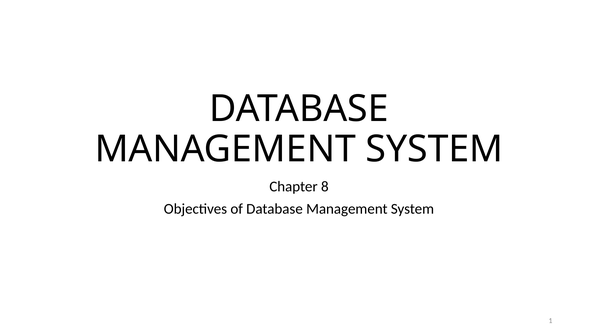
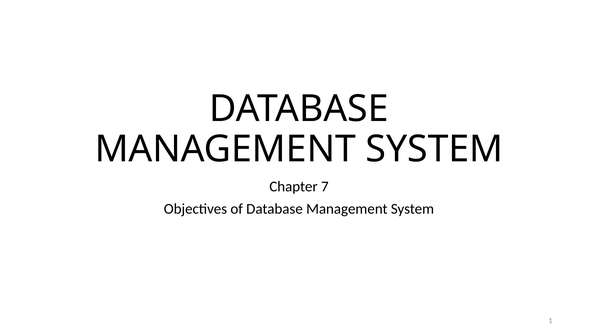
8: 8 -> 7
